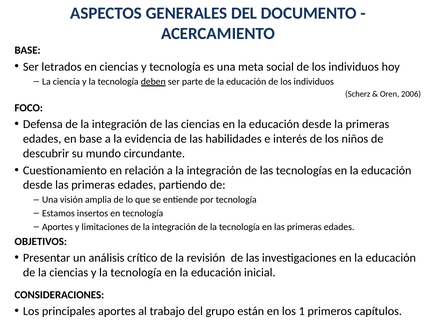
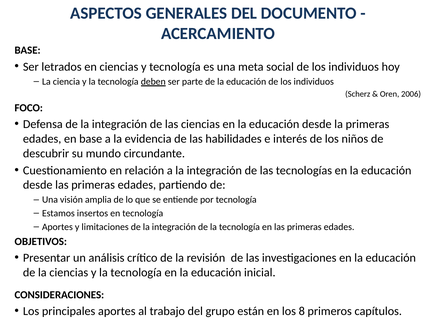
1: 1 -> 8
